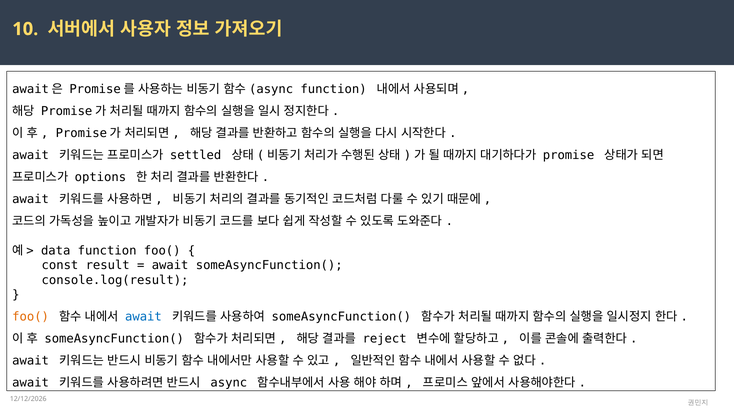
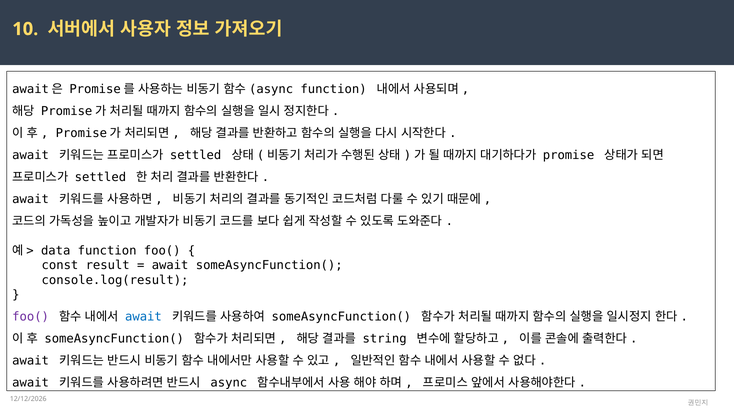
options at (100, 177): options -> settled
foo( at (31, 317) colour: orange -> purple
reject: reject -> string
